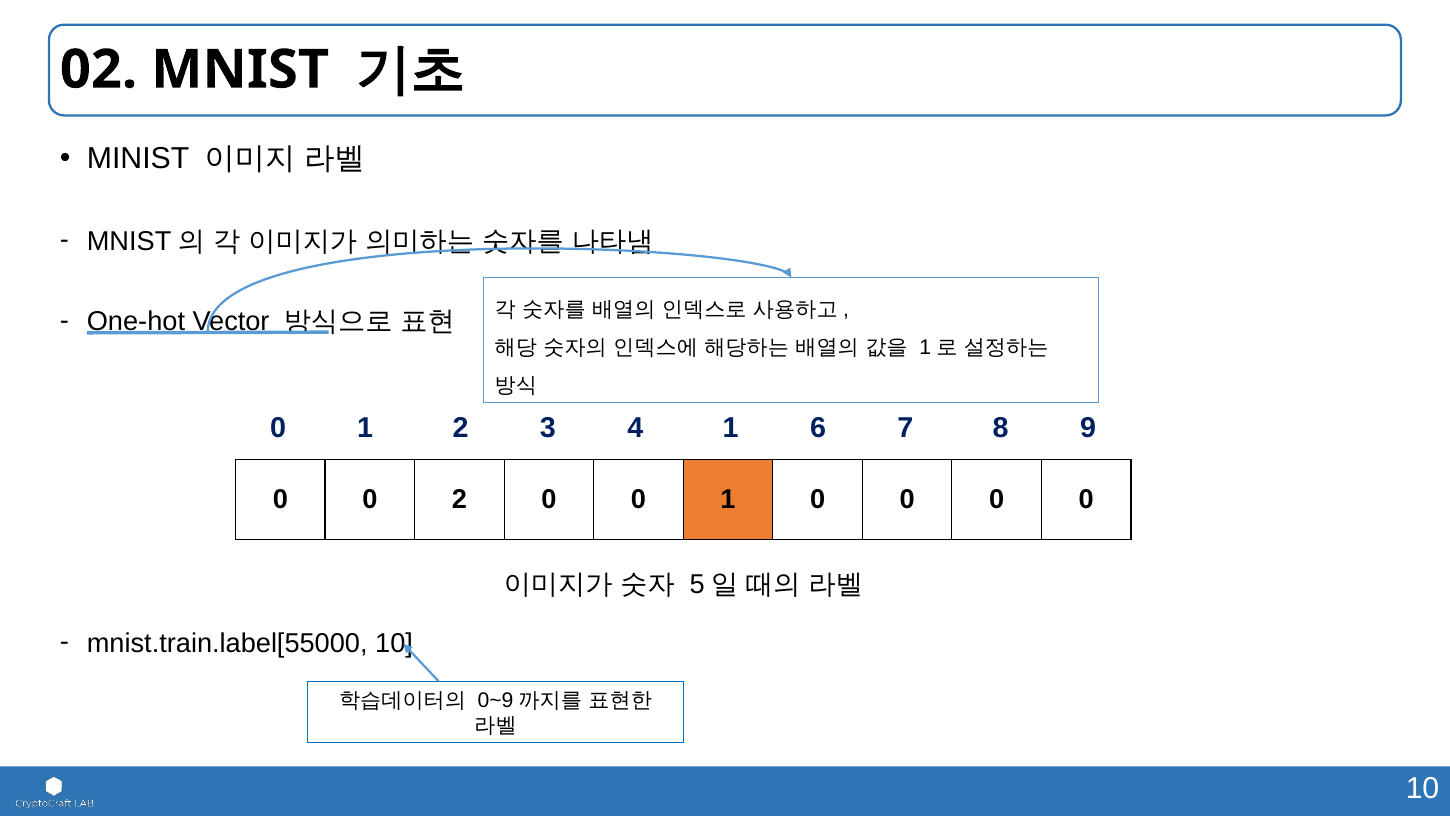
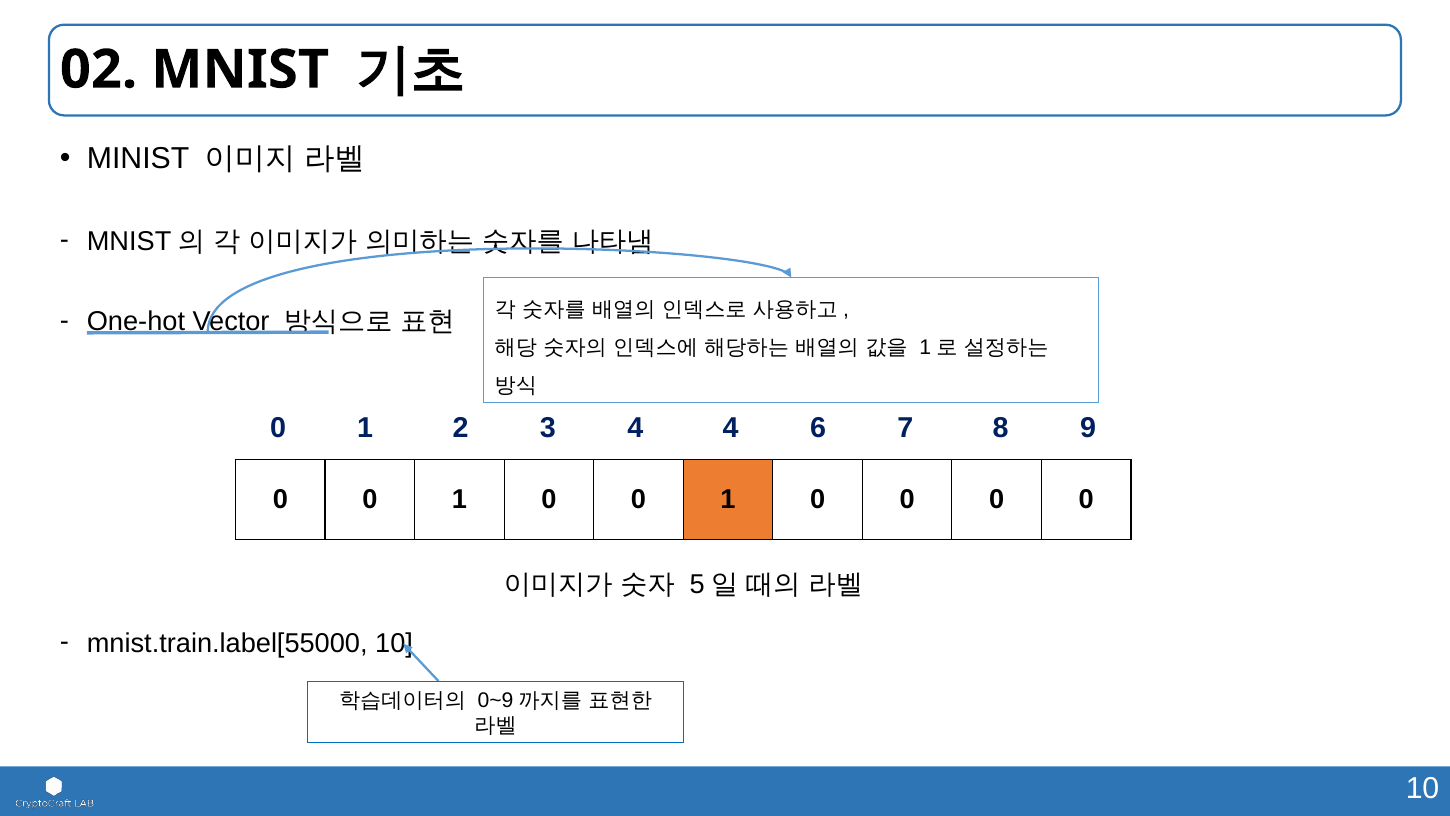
4 1: 1 -> 4
2 at (459, 500): 2 -> 1
